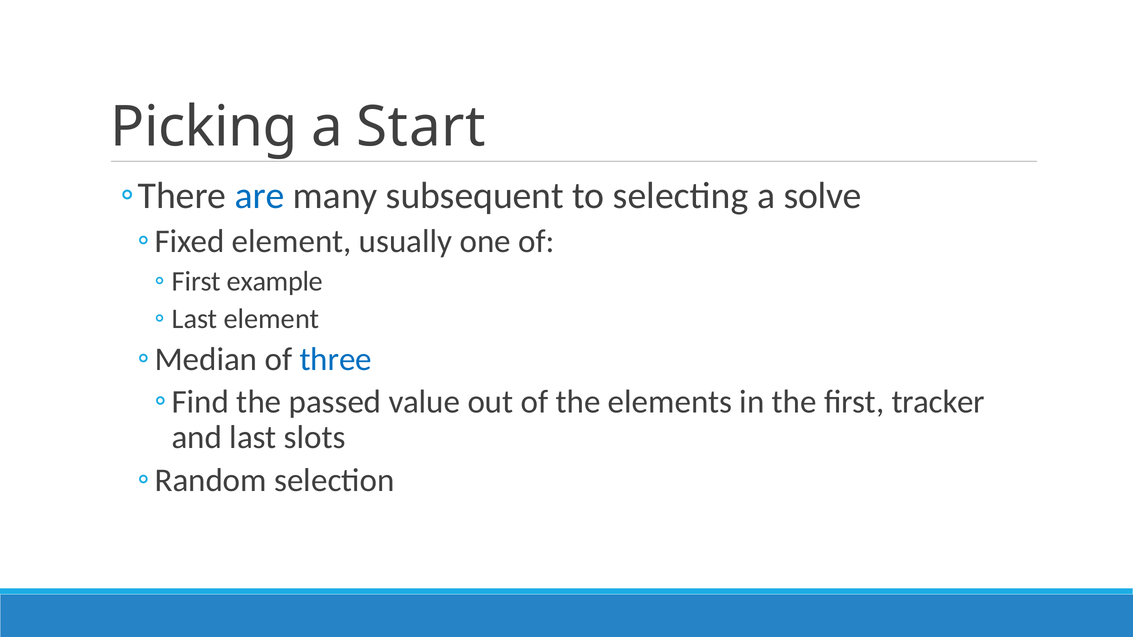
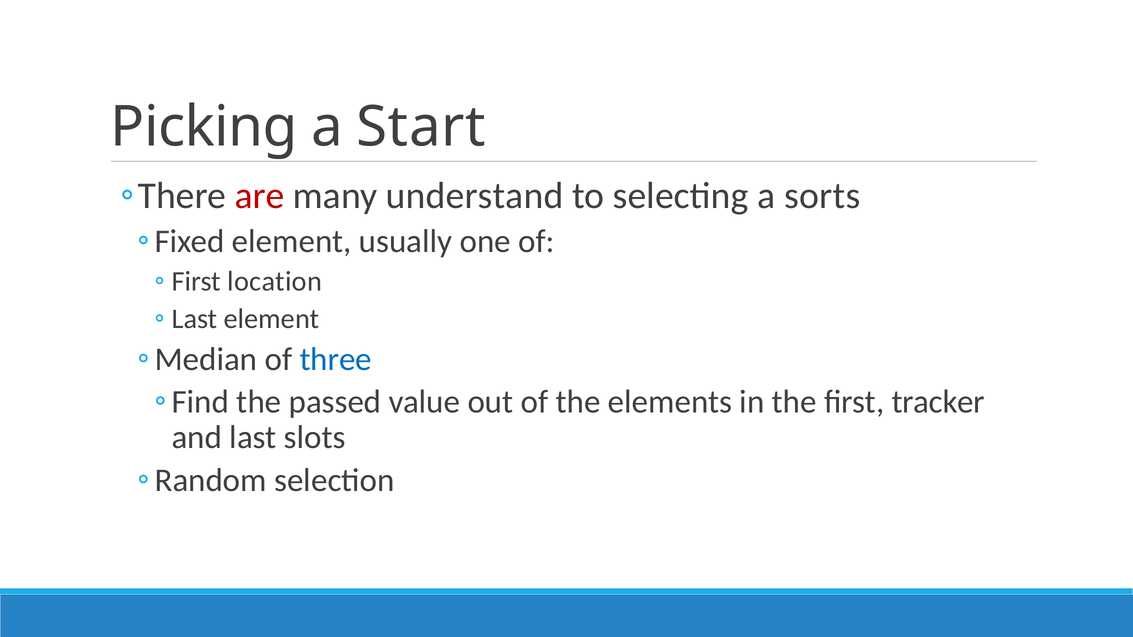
are colour: blue -> red
subsequent: subsequent -> understand
solve: solve -> sorts
example: example -> location
